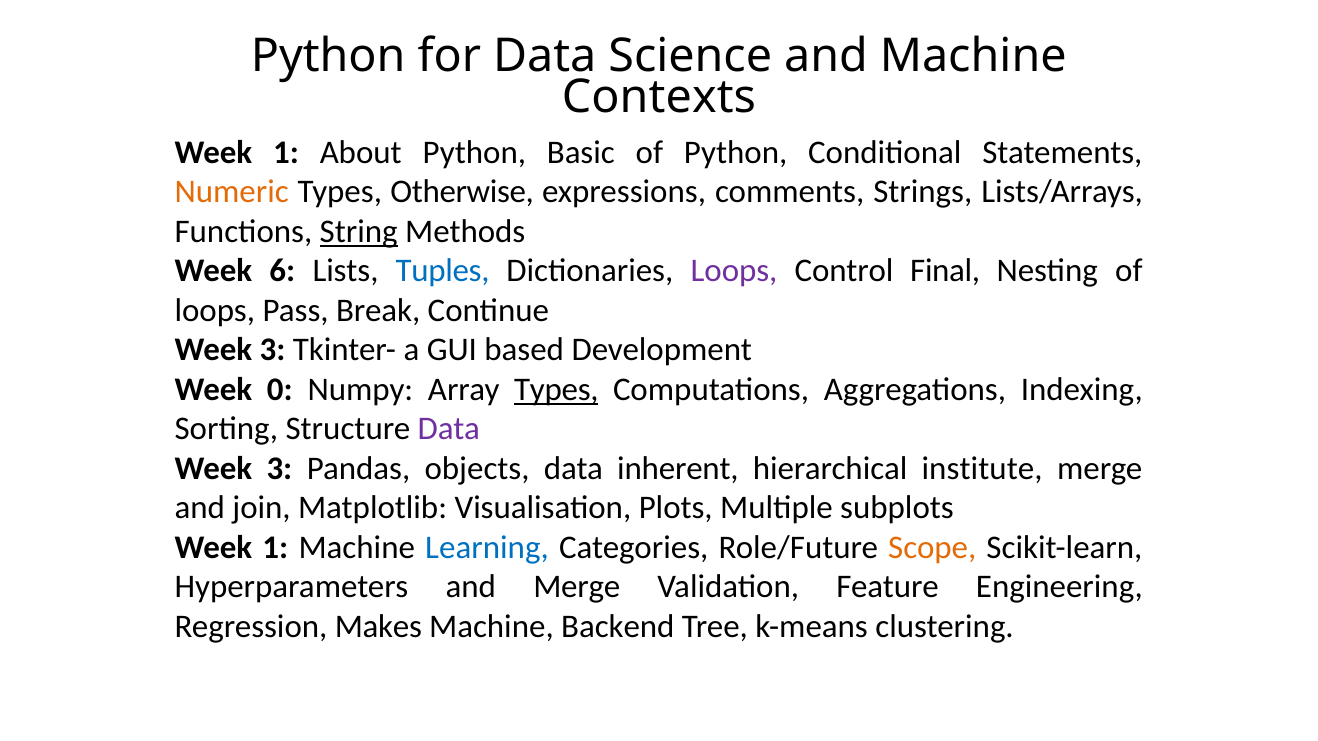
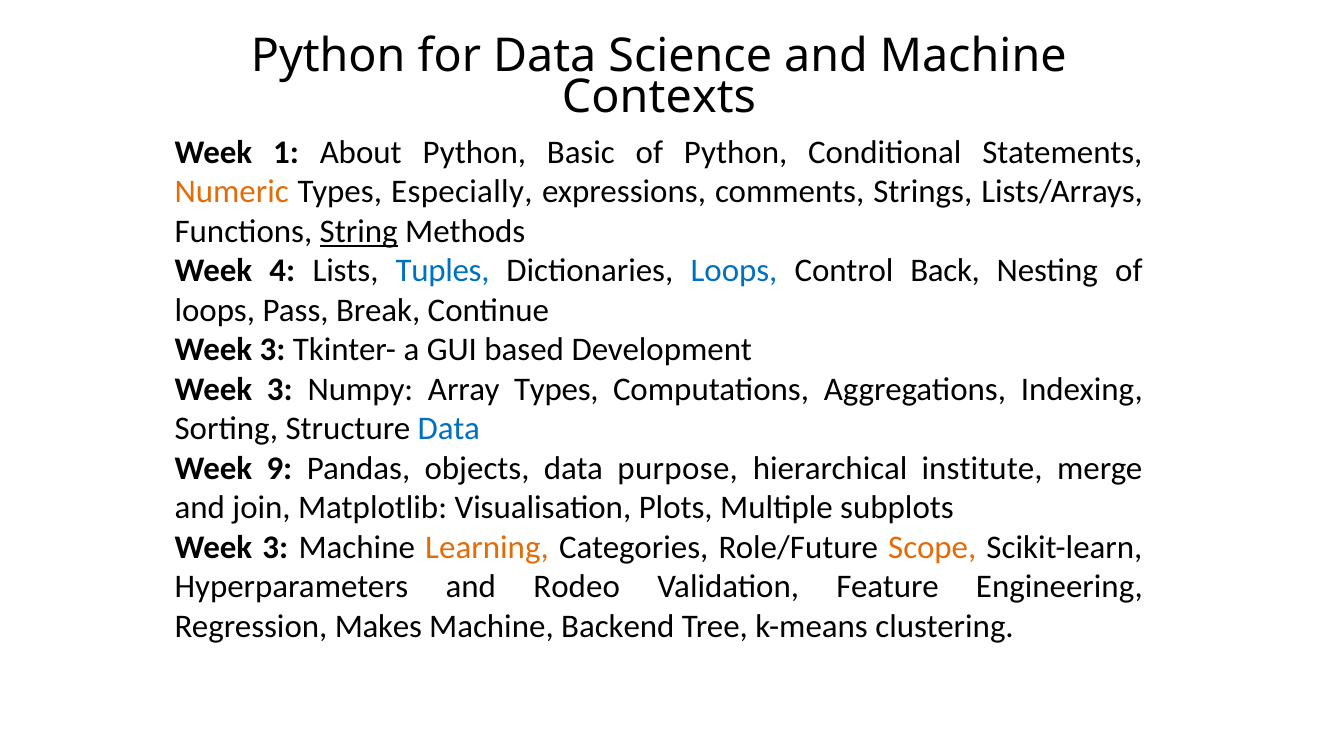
Otherwise: Otherwise -> Especially
6: 6 -> 4
Loops at (734, 271) colour: purple -> blue
Final: Final -> Back
0 at (280, 390): 0 -> 3
Types at (556, 390) underline: present -> none
Data at (449, 429) colour: purple -> blue
3 at (279, 469): 3 -> 9
inherent: inherent -> purpose
1 at (275, 548): 1 -> 3
Learning colour: blue -> orange
and Merge: Merge -> Rodeo
